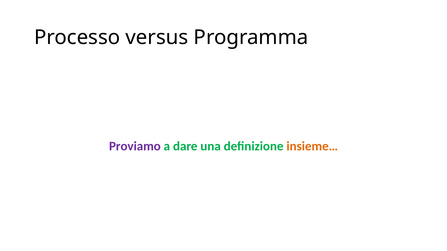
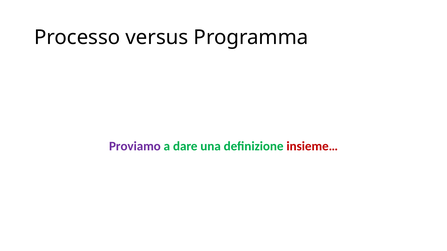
insieme… colour: orange -> red
